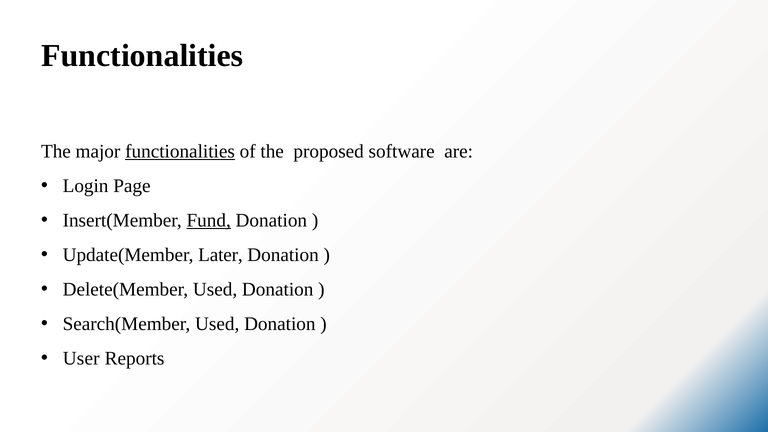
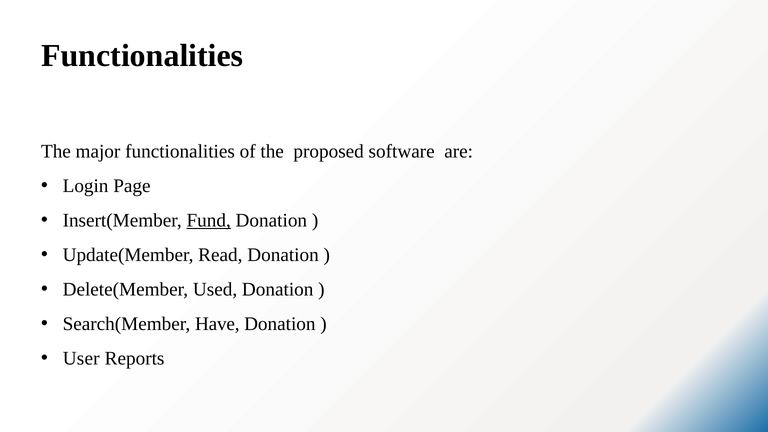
functionalities at (180, 151) underline: present -> none
Later: Later -> Read
Search(Member Used: Used -> Have
